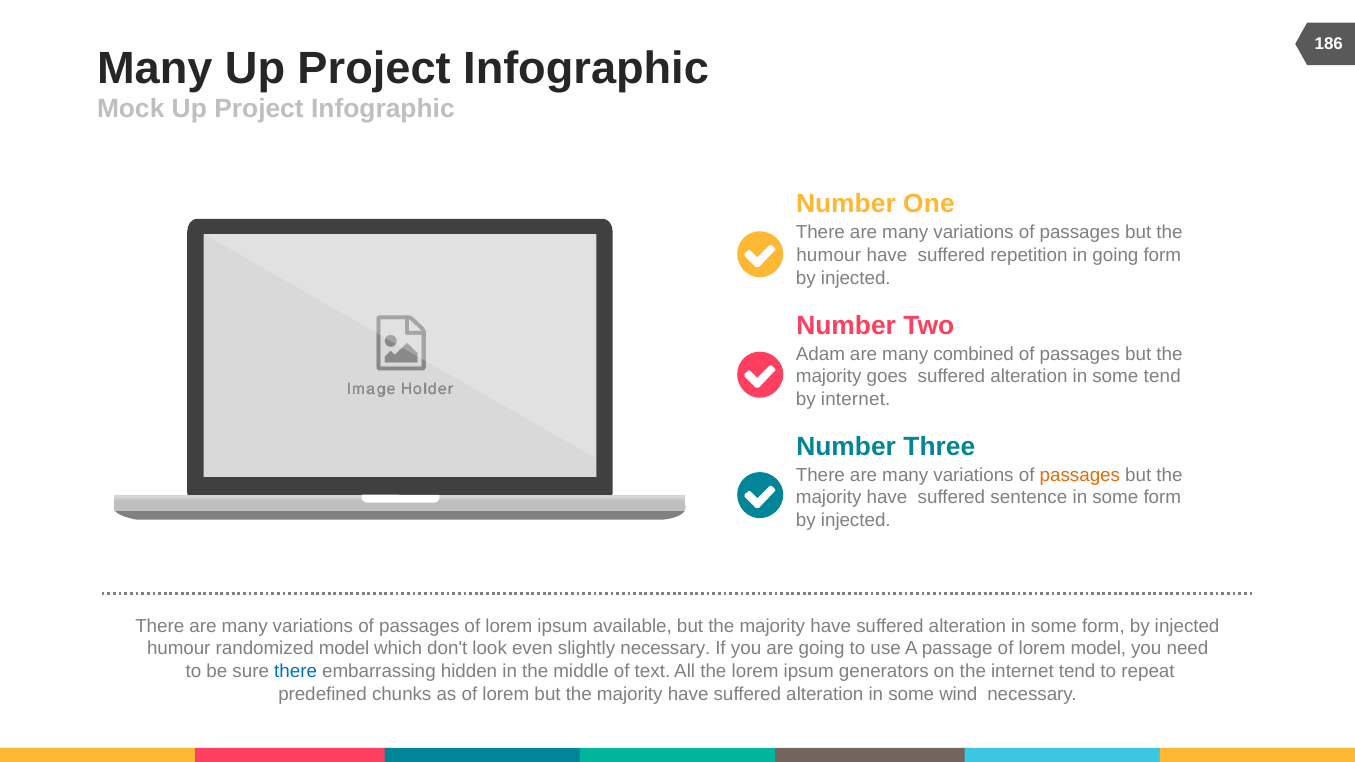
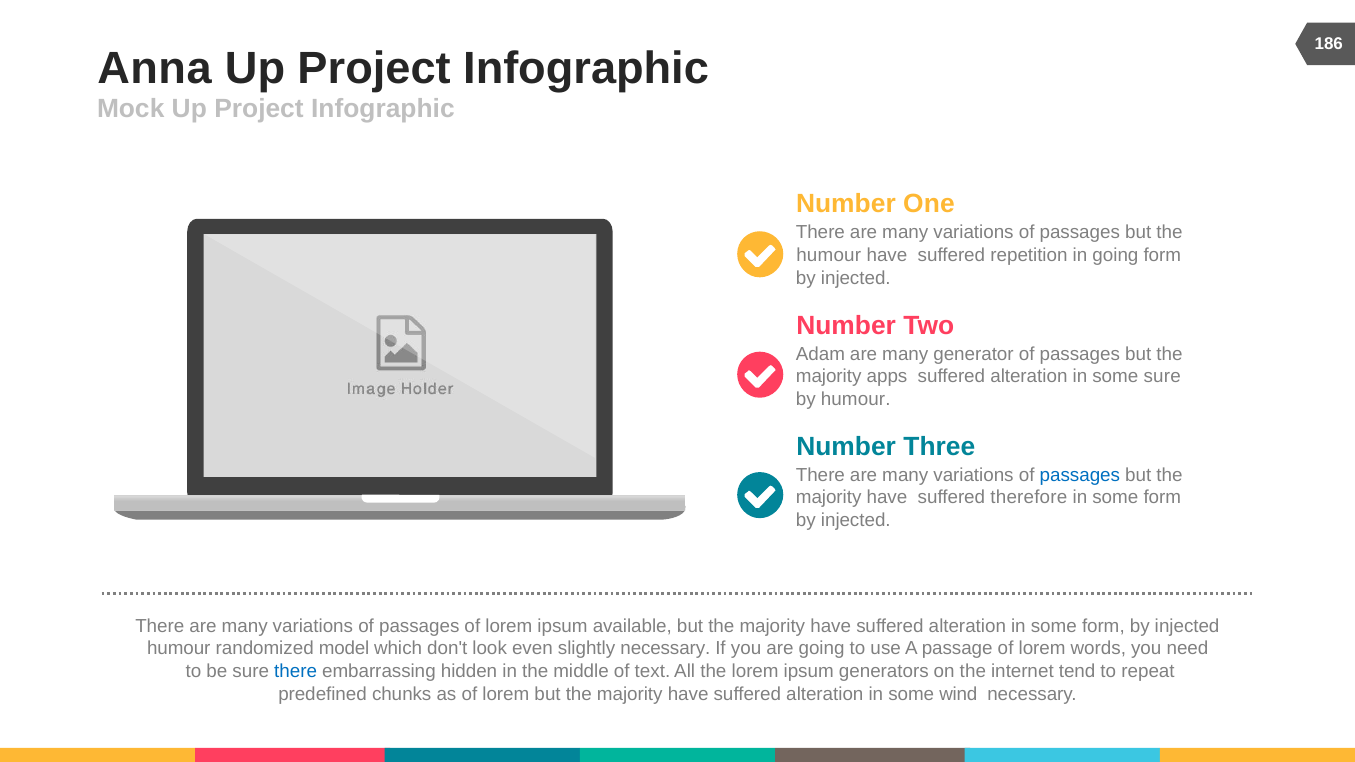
Many at (155, 69): Many -> Anna
combined: combined -> generator
goes: goes -> apps
some tend: tend -> sure
by internet: internet -> humour
passages at (1080, 475) colour: orange -> blue
sentence: sentence -> therefore
lorem model: model -> words
